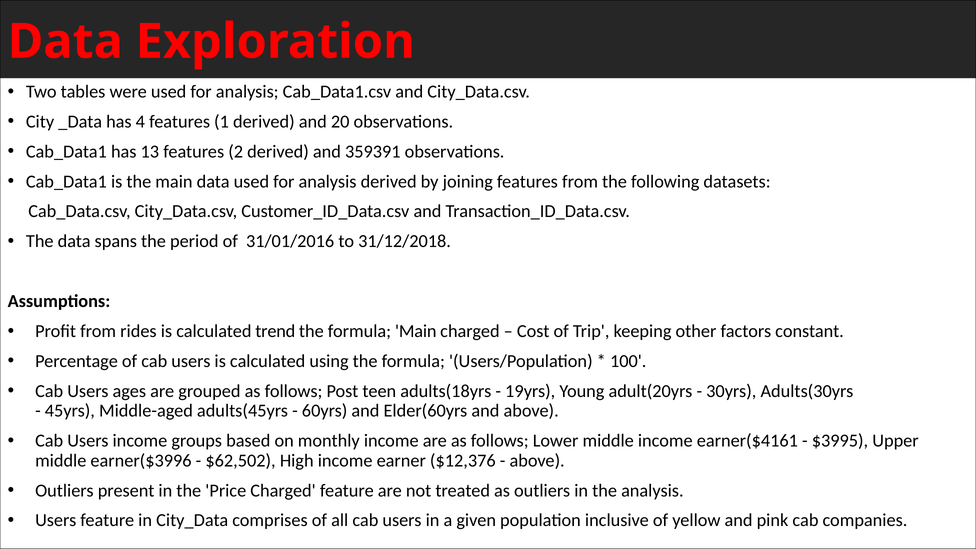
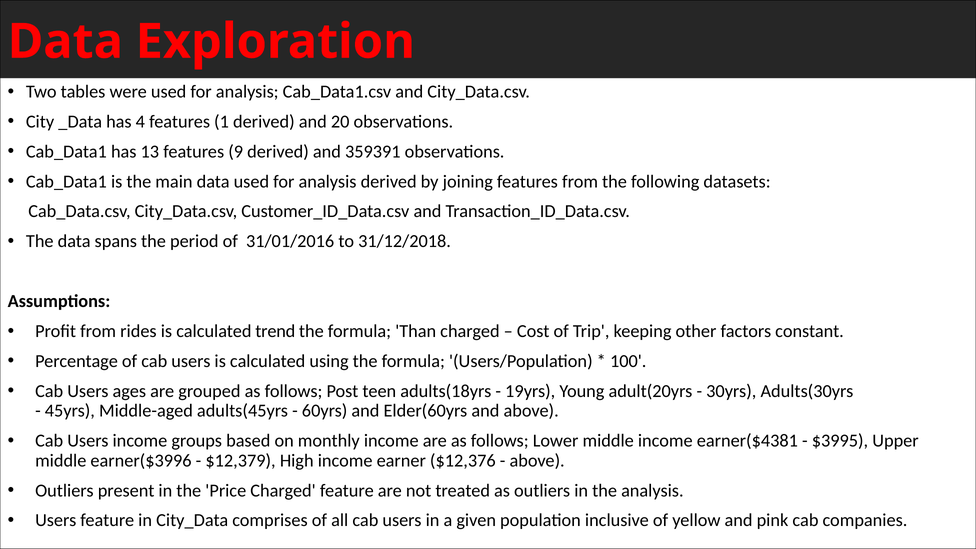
2: 2 -> 9
formula Main: Main -> Than
earner($4161: earner($4161 -> earner($4381
$62,502: $62,502 -> $12,379
